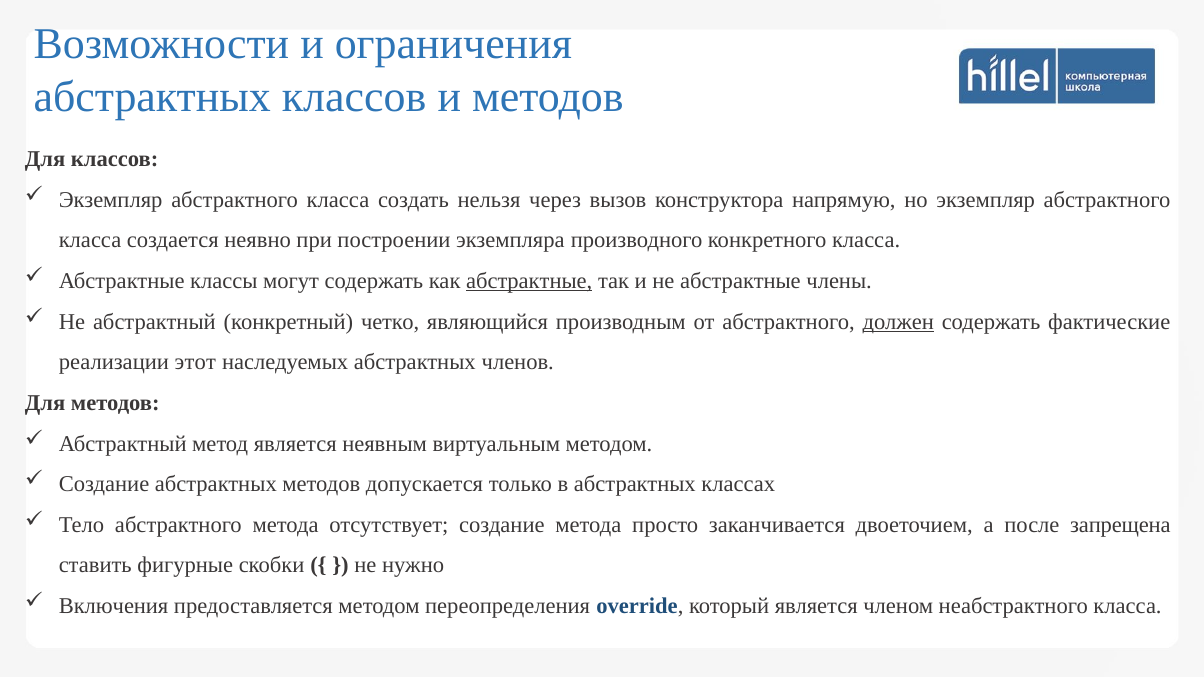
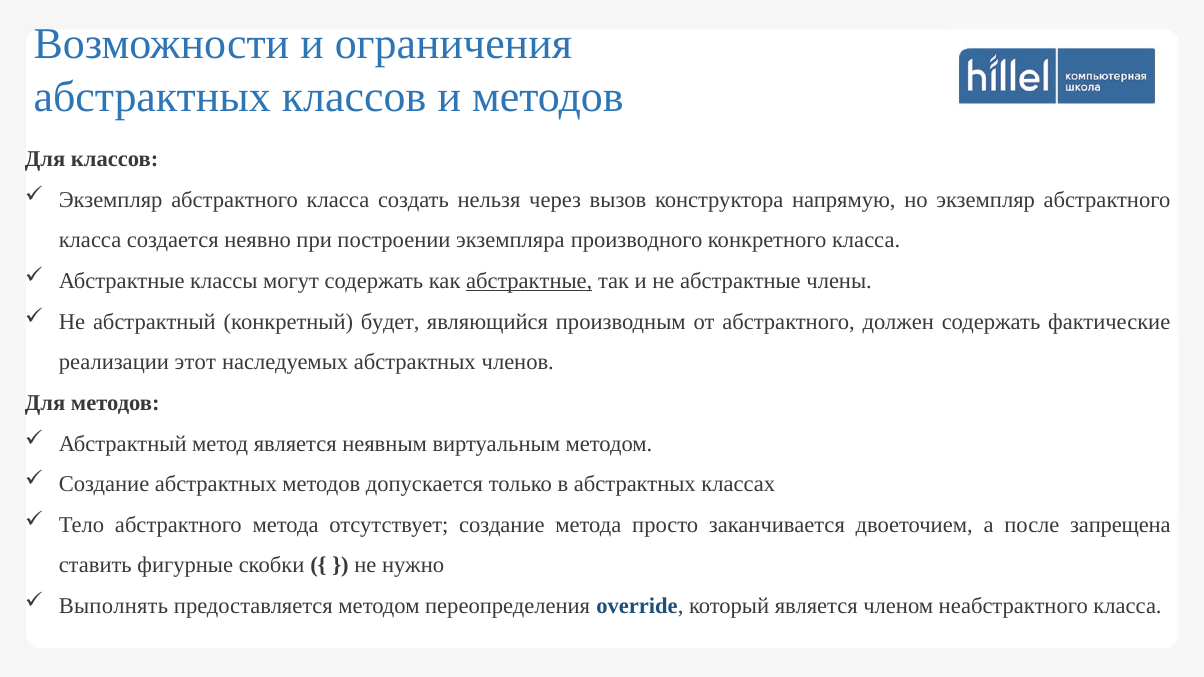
четко: четко -> будет
должен underline: present -> none
Включения: Включения -> Выполнять
